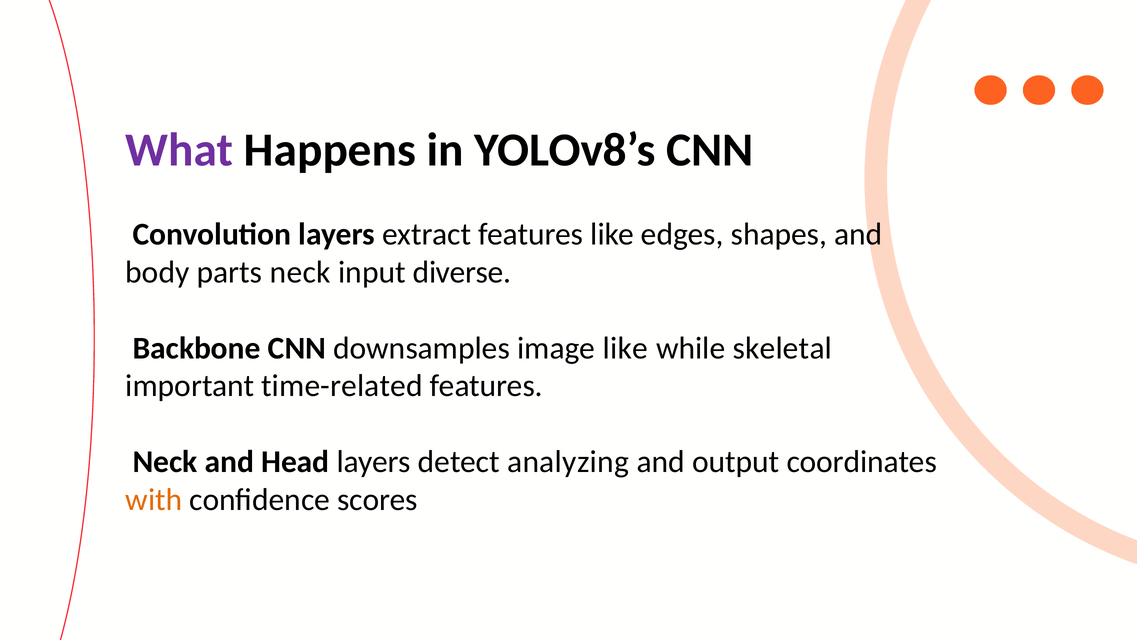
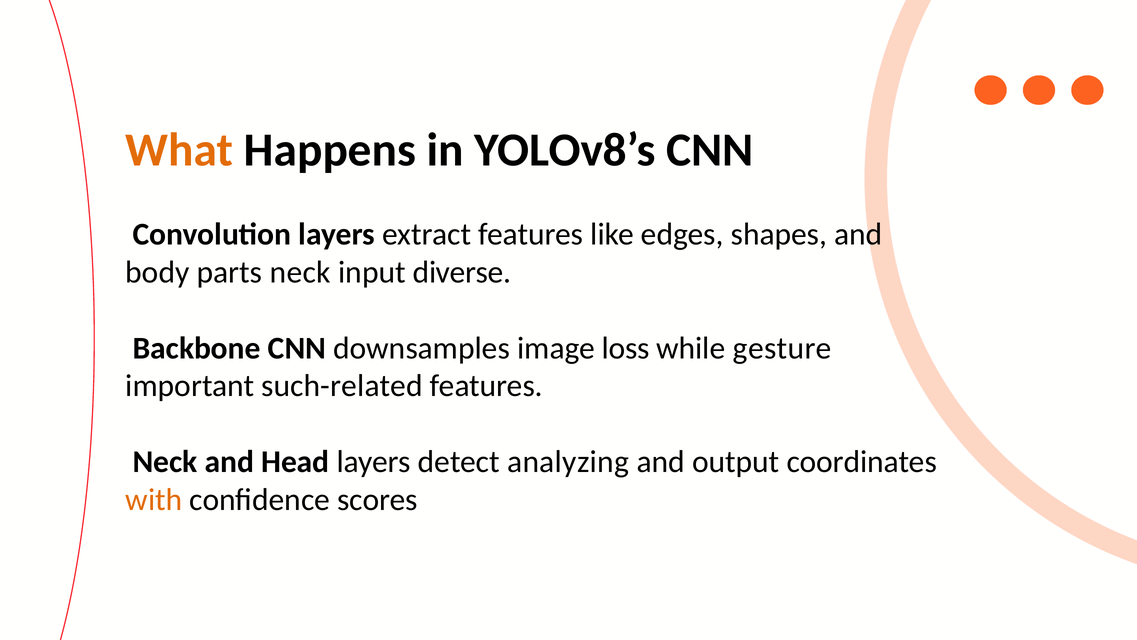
What colour: purple -> orange
image like: like -> loss
skeletal: skeletal -> gesture
time-related: time-related -> such-related
